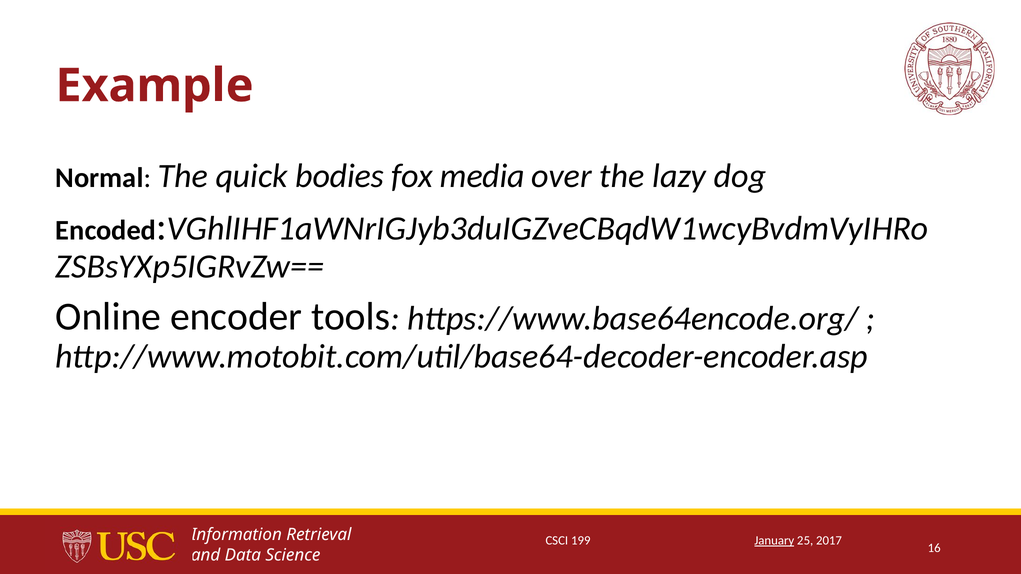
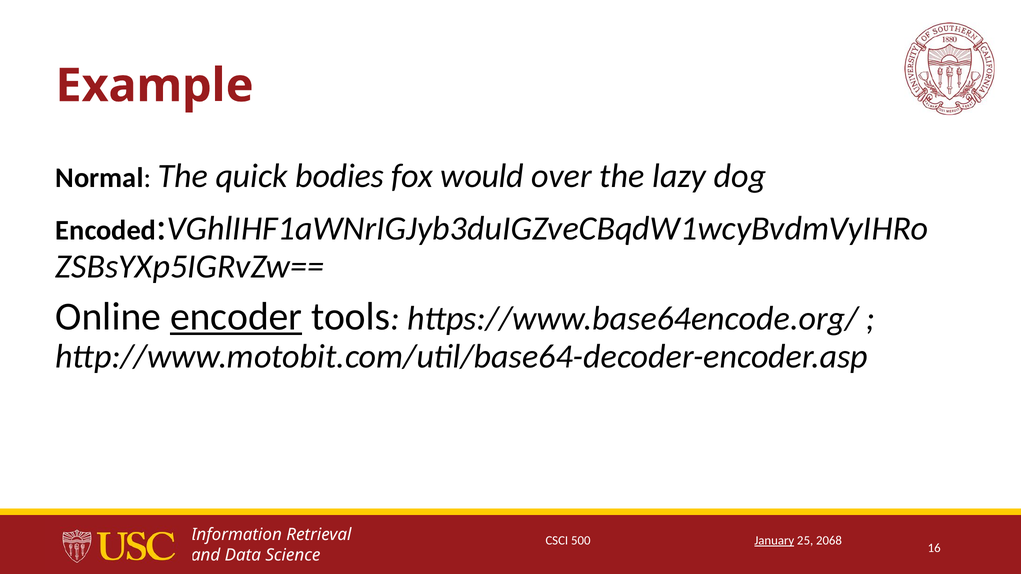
media: media -> would
encoder underline: none -> present
199: 199 -> 500
2017: 2017 -> 2068
